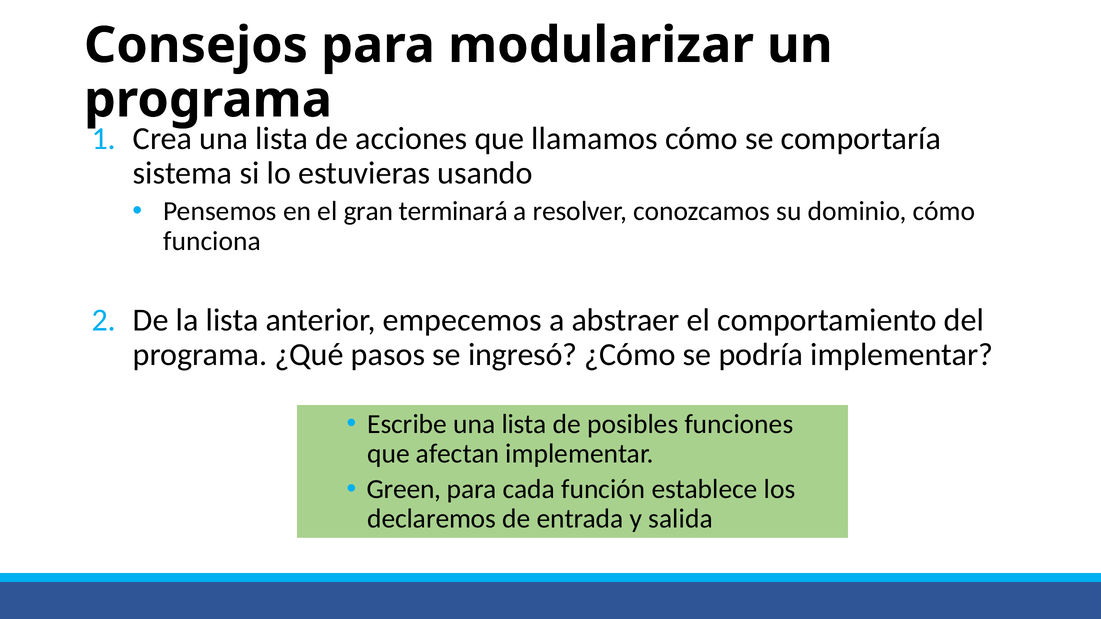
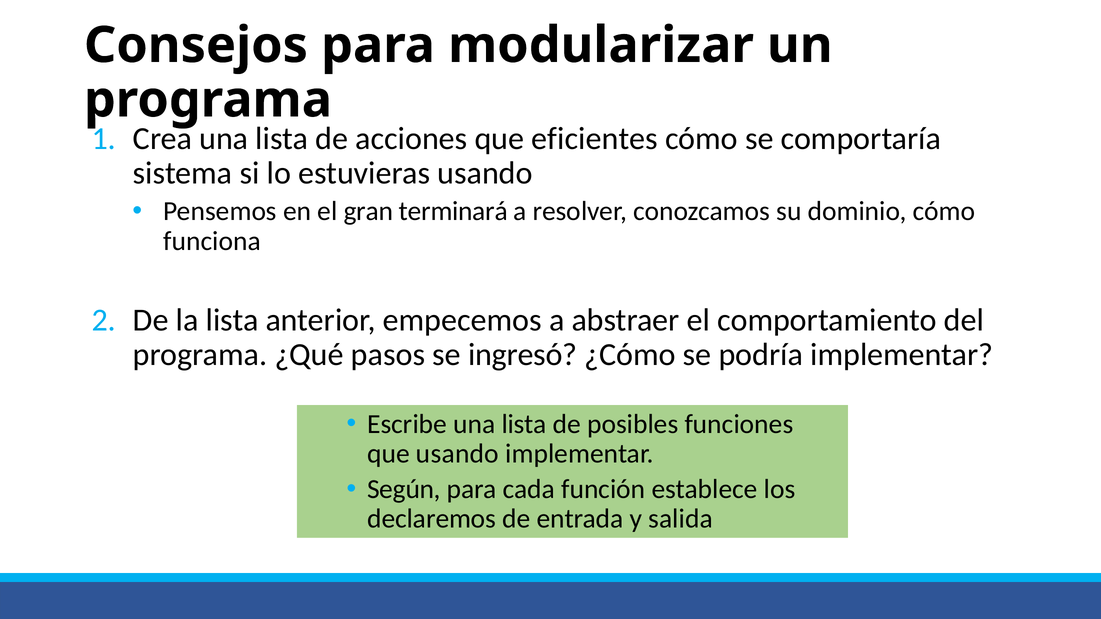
llamamos: llamamos -> eficientes
que afectan: afectan -> usando
Green: Green -> Según
